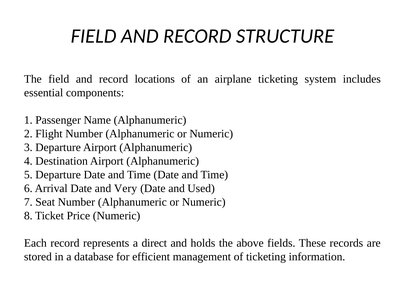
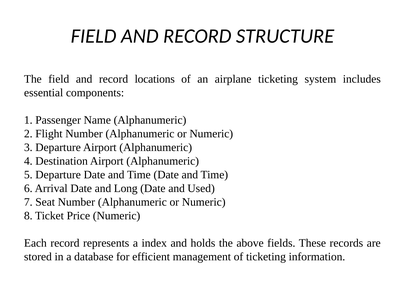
Very: Very -> Long
direct: direct -> index
